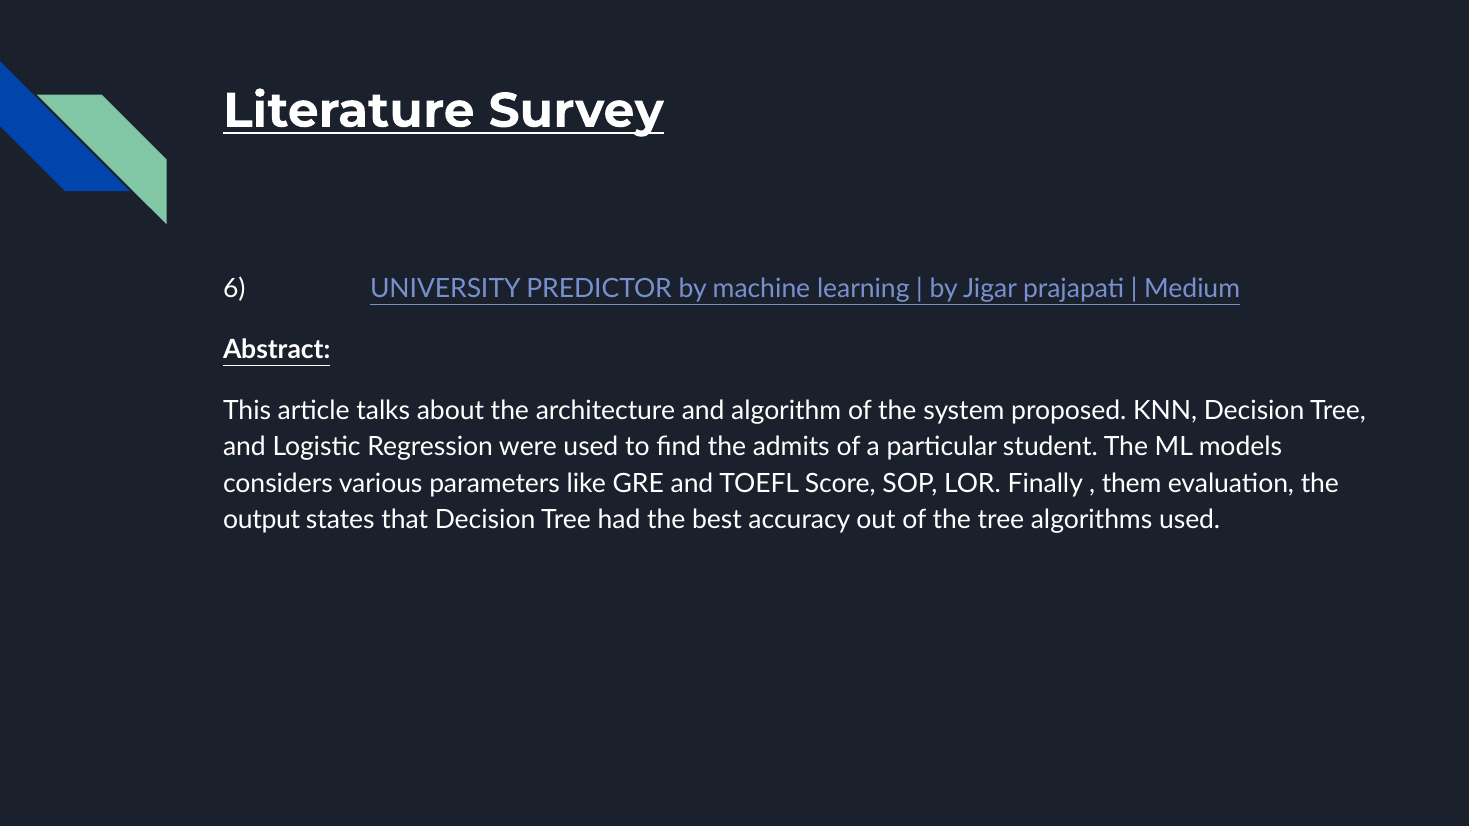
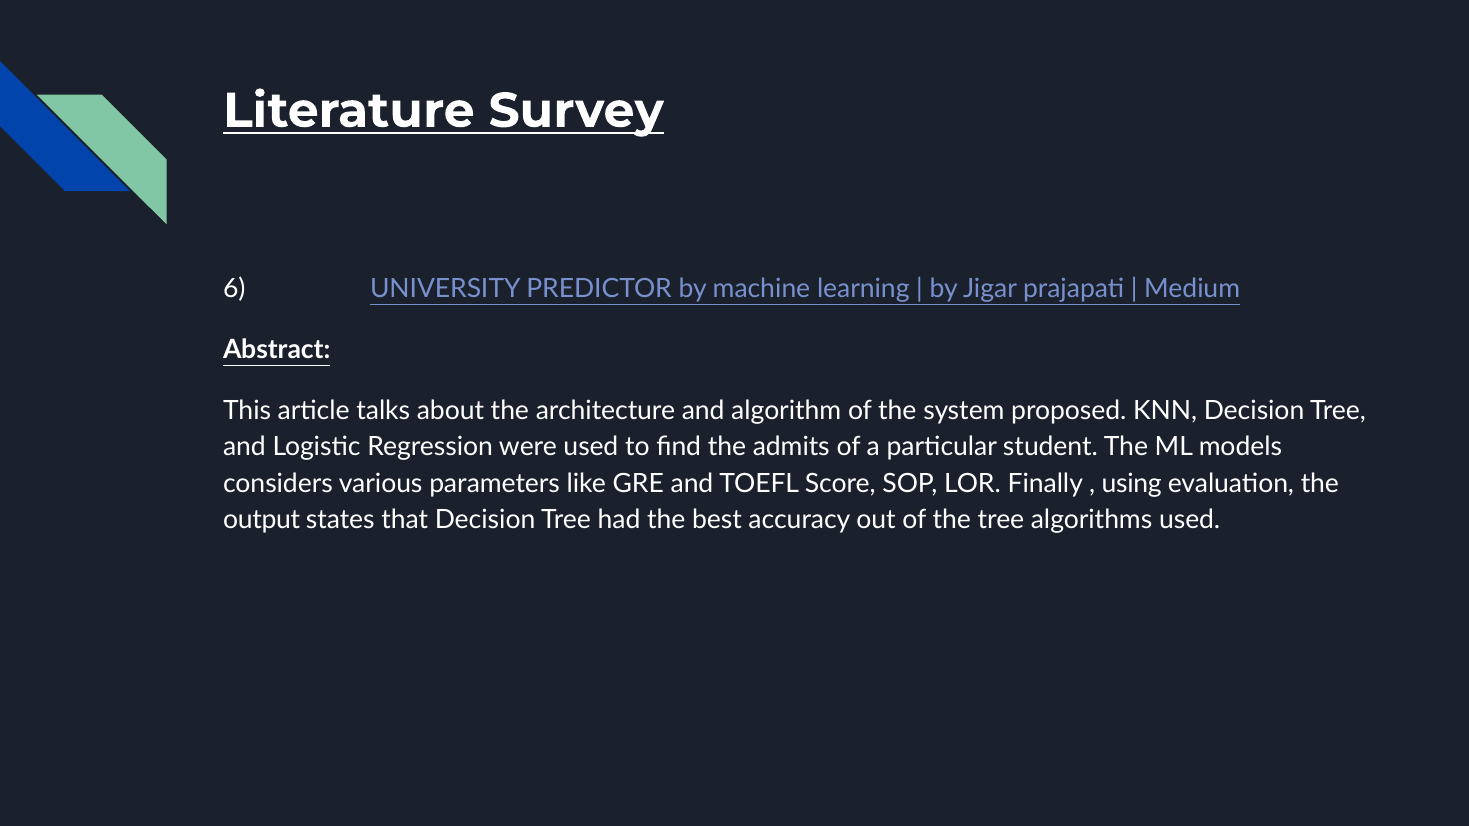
them: them -> using
